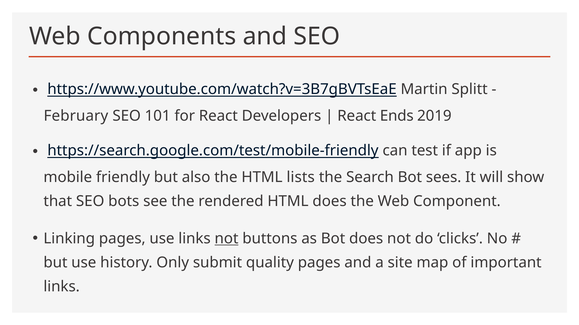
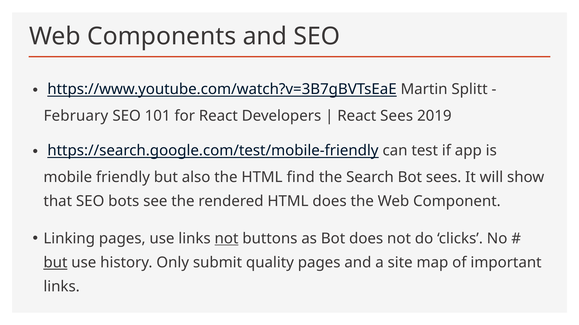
React Ends: Ends -> Sees
lists: lists -> find
but at (55, 263) underline: none -> present
